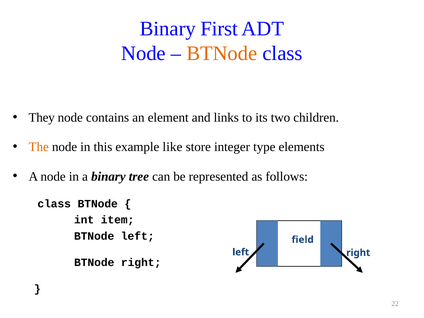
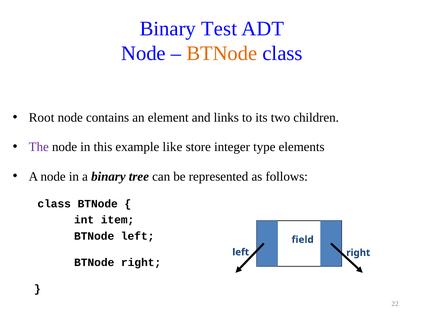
First: First -> Test
They: They -> Root
The colour: orange -> purple
